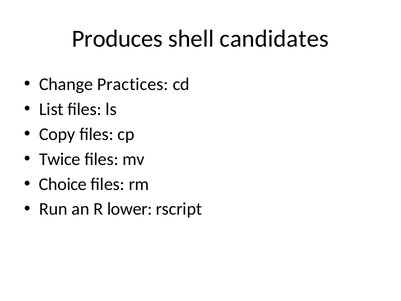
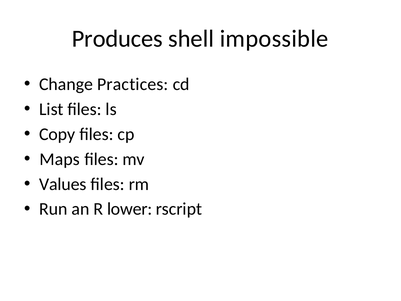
candidates: candidates -> impossible
Twice: Twice -> Maps
Choice: Choice -> Values
